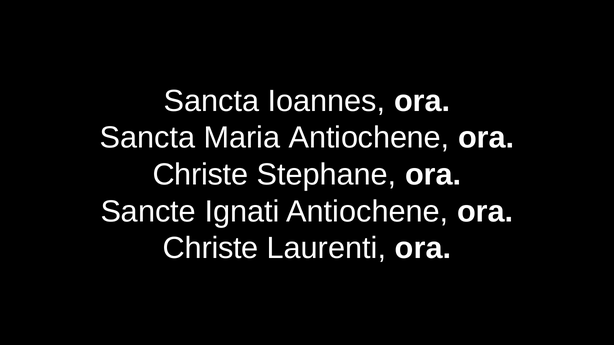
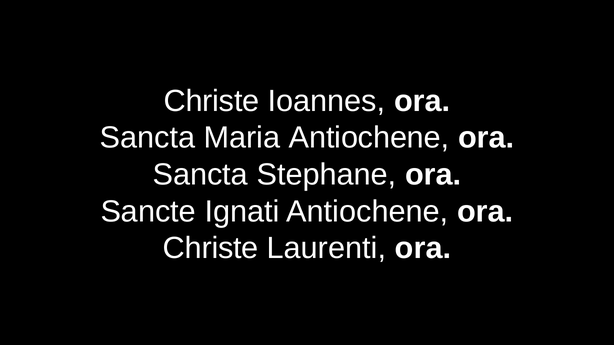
Sancta at (211, 101): Sancta -> Christe
Christe at (200, 175): Christe -> Sancta
